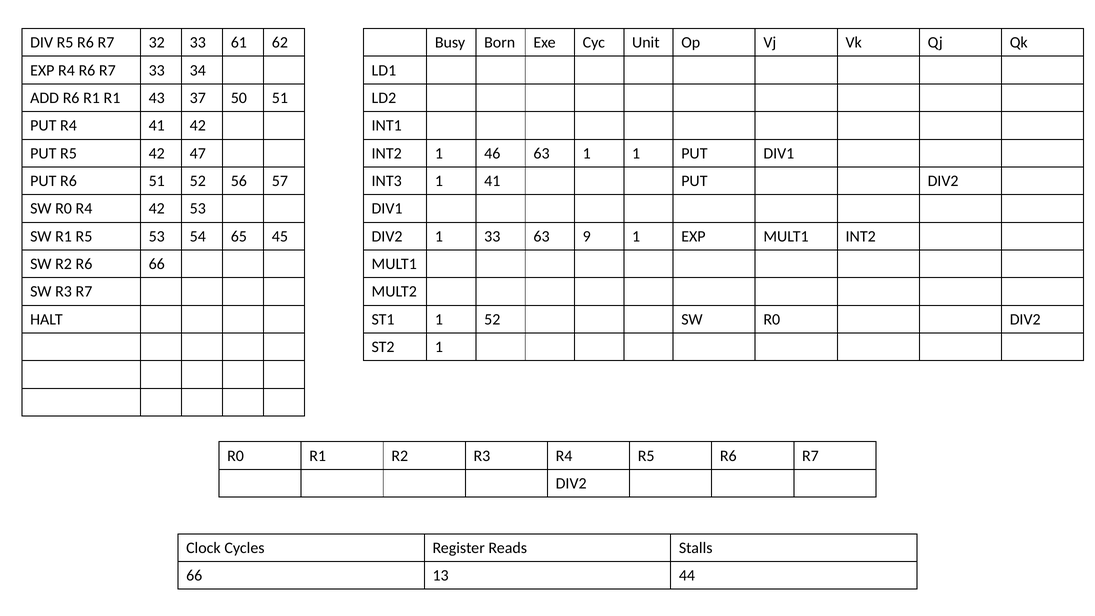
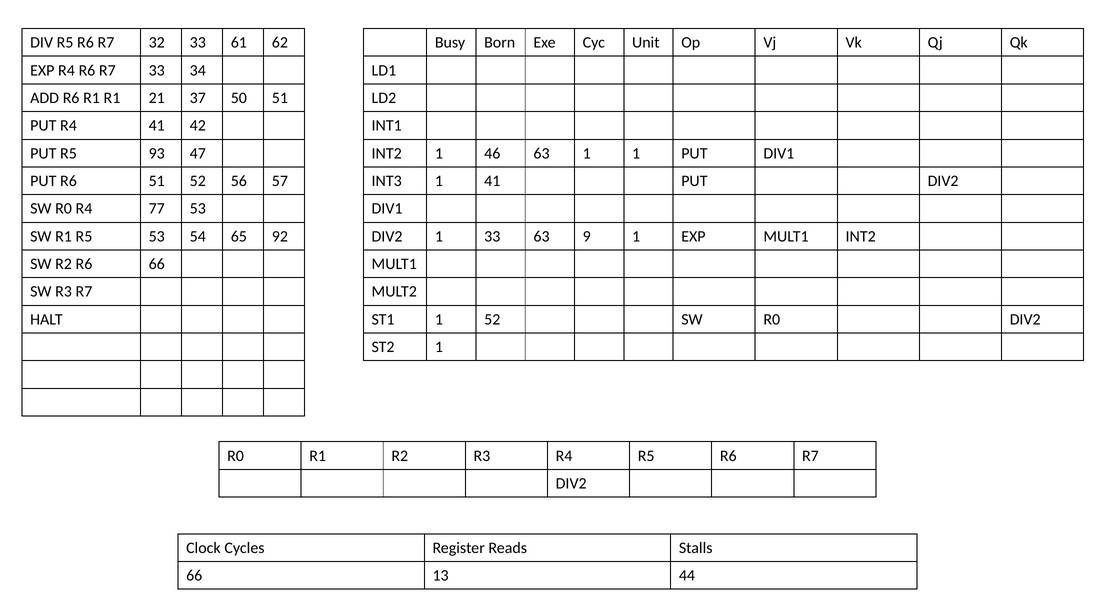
43: 43 -> 21
R5 42: 42 -> 93
R4 42: 42 -> 77
45: 45 -> 92
